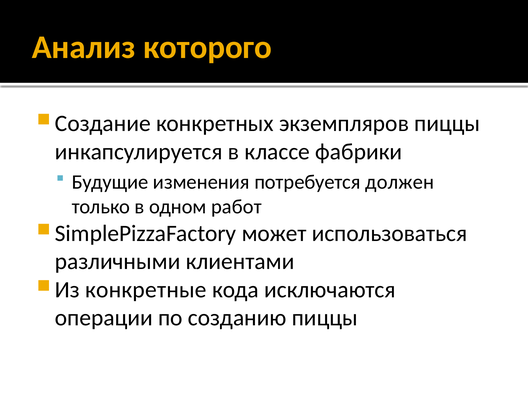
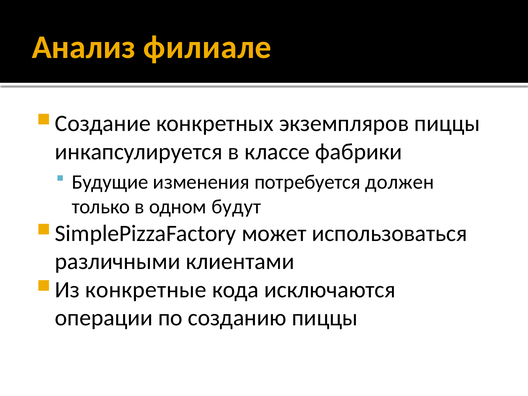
которого: которого -> филиале
работ: работ -> будут
